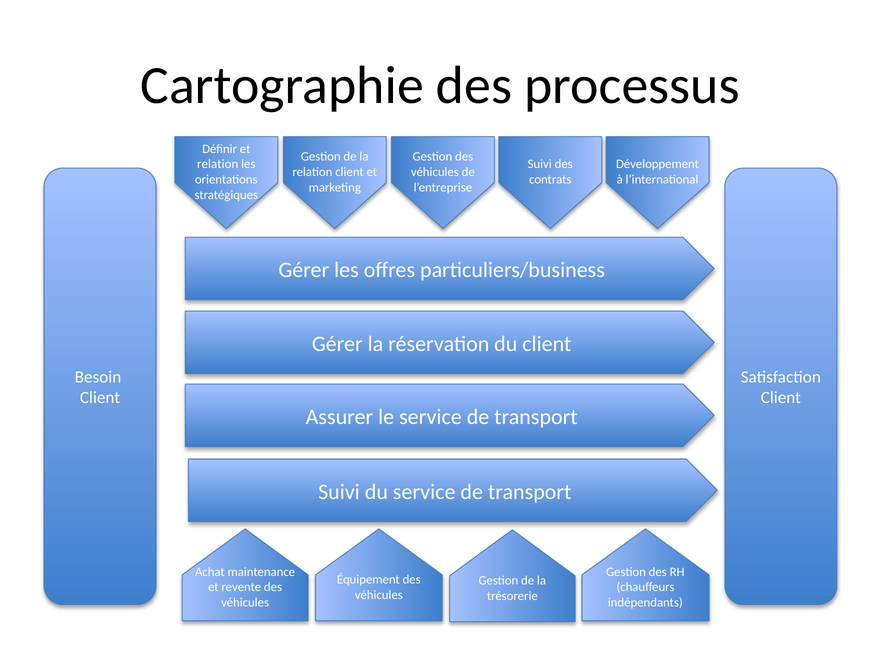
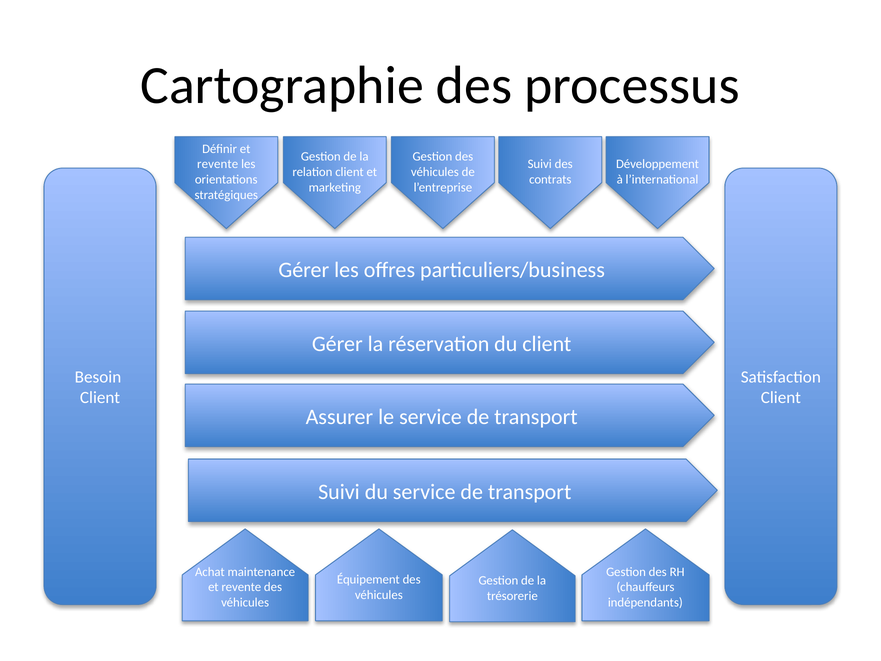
relation at (218, 164): relation -> revente
